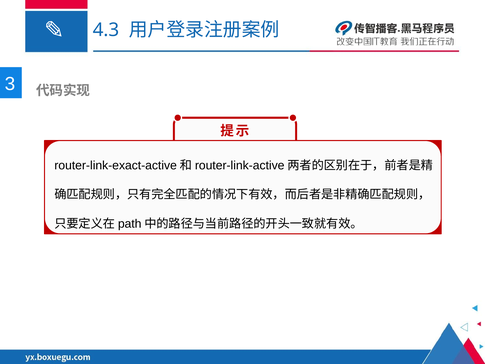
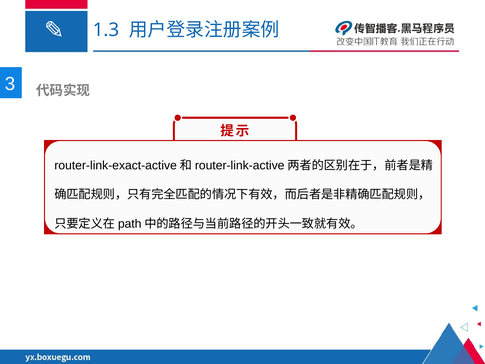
4.3: 4.3 -> 1.3
